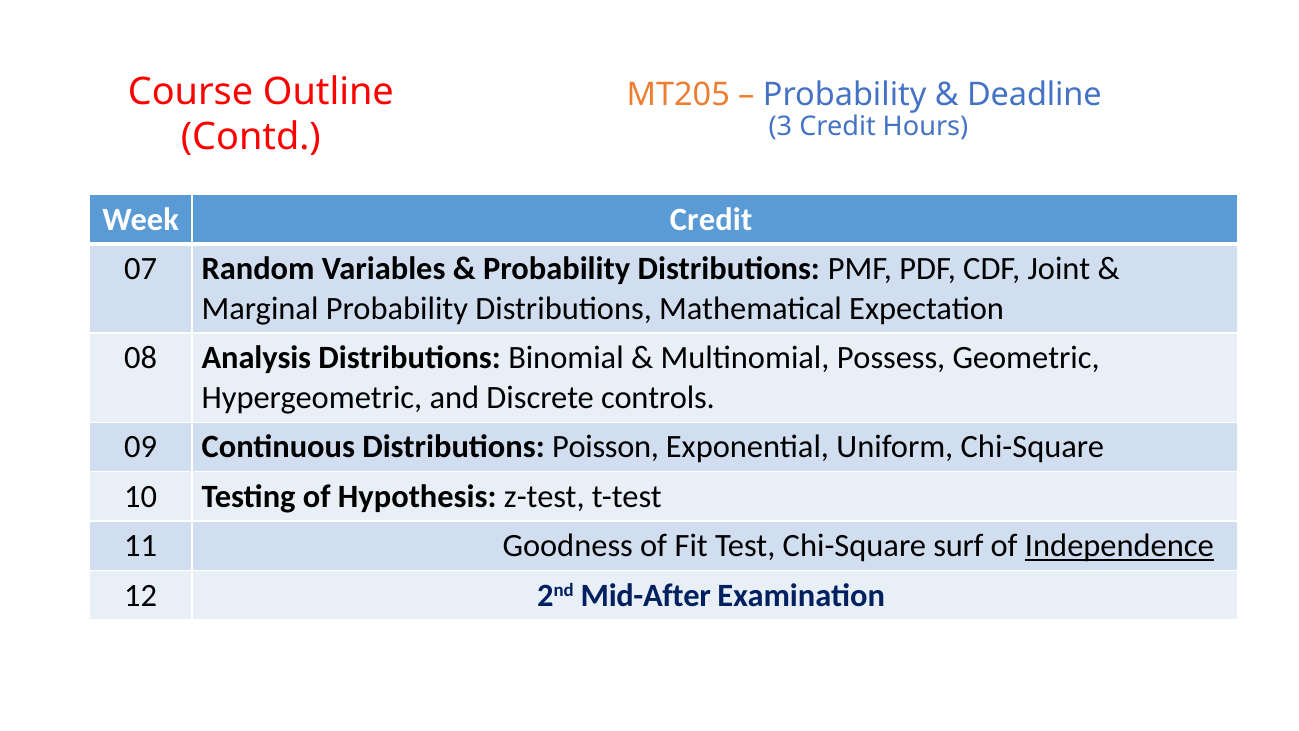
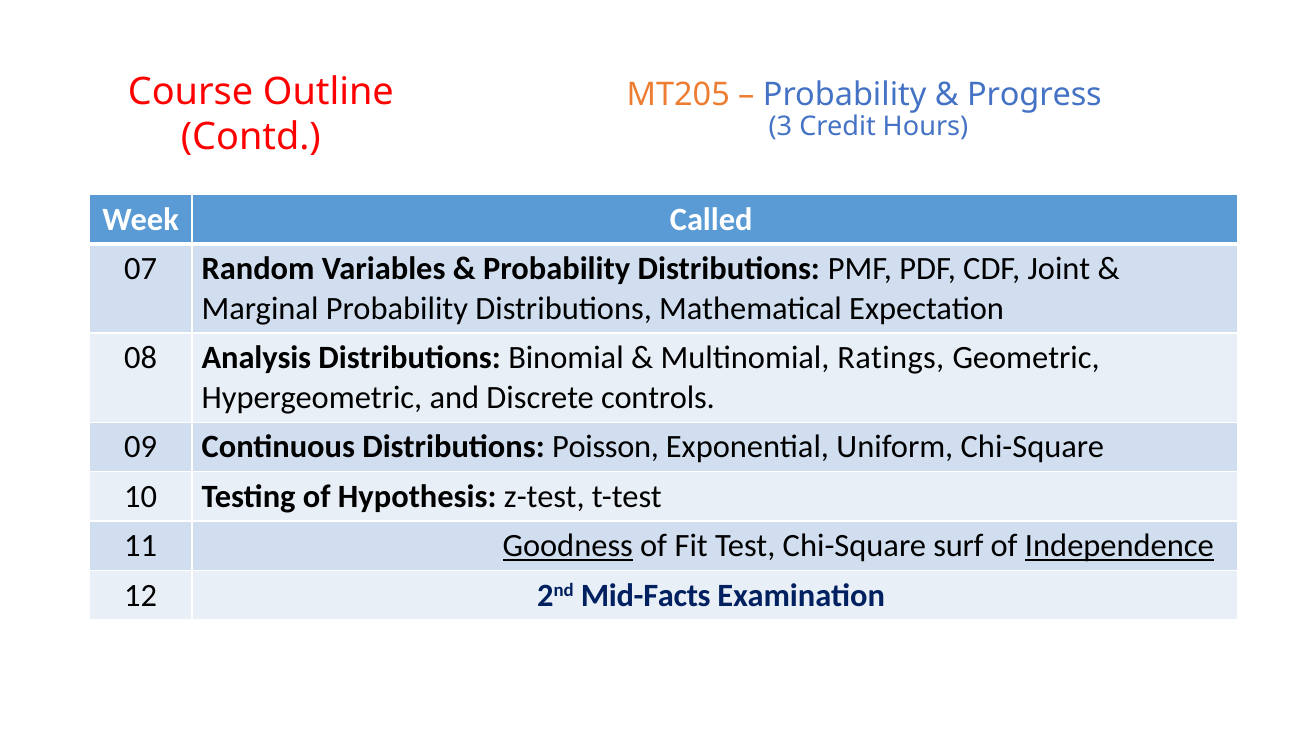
Deadline: Deadline -> Progress
Week Credit: Credit -> Called
Possess: Possess -> Ratings
Goodness underline: none -> present
Mid-After: Mid-After -> Mid-Facts
